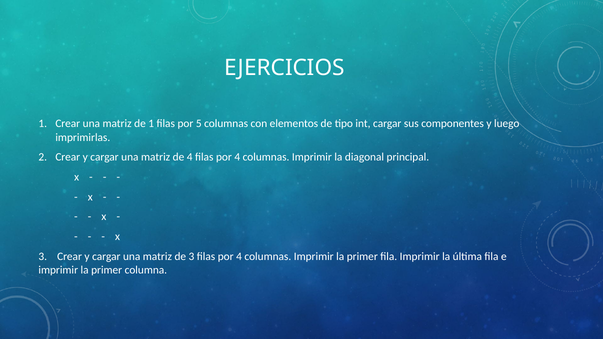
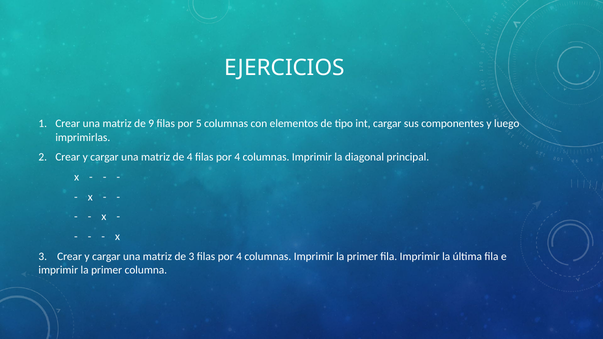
de 1: 1 -> 9
